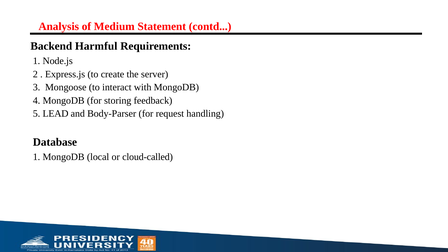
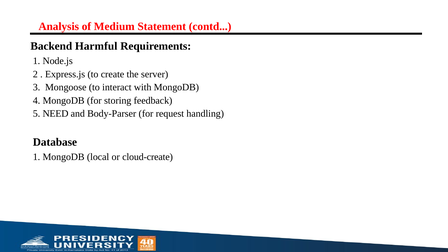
LEAD: LEAD -> NEED
cloud-called: cloud-called -> cloud-create
